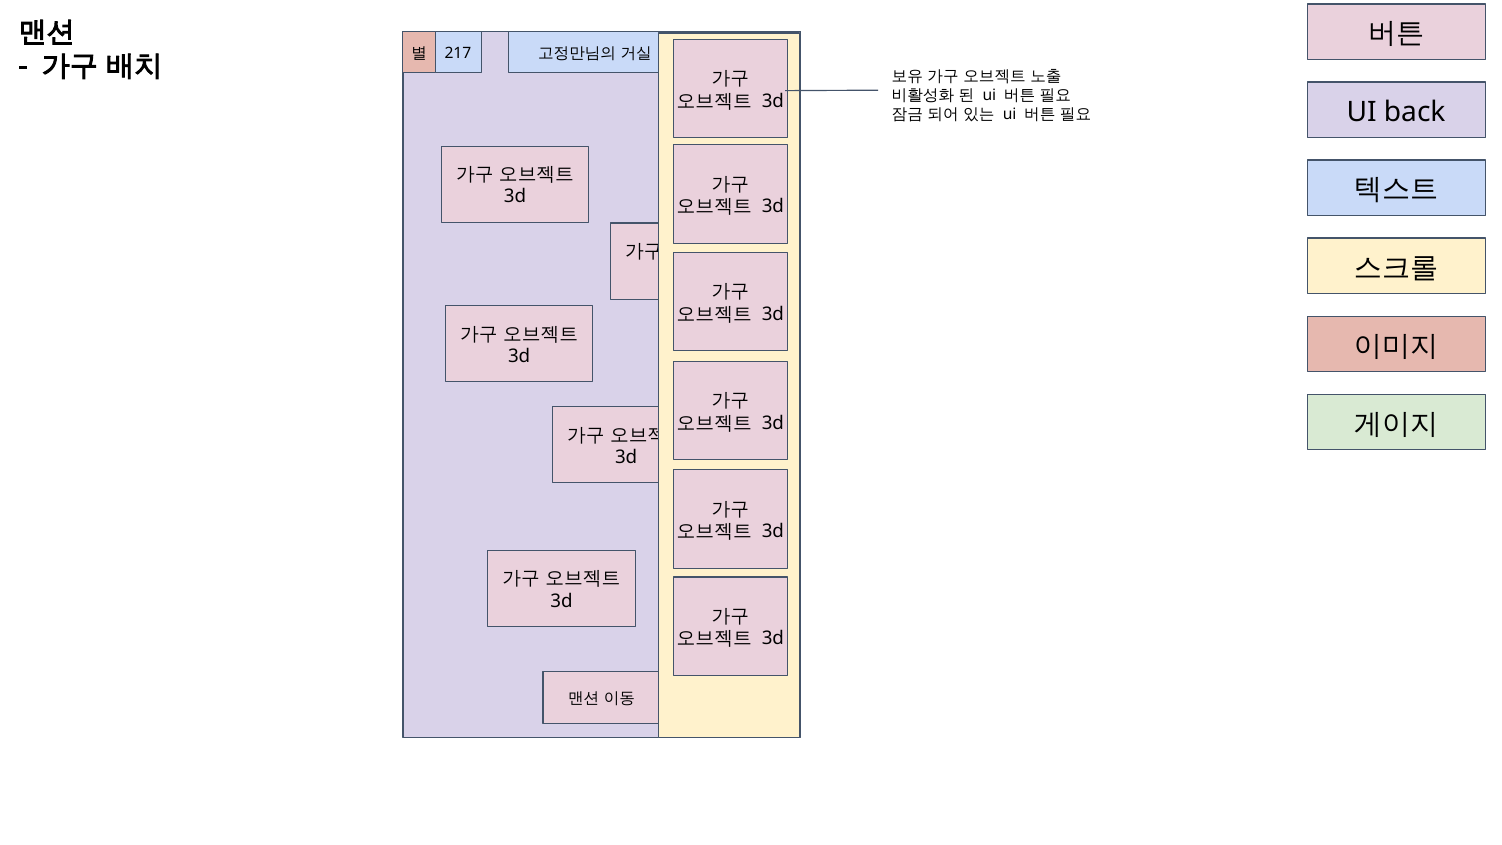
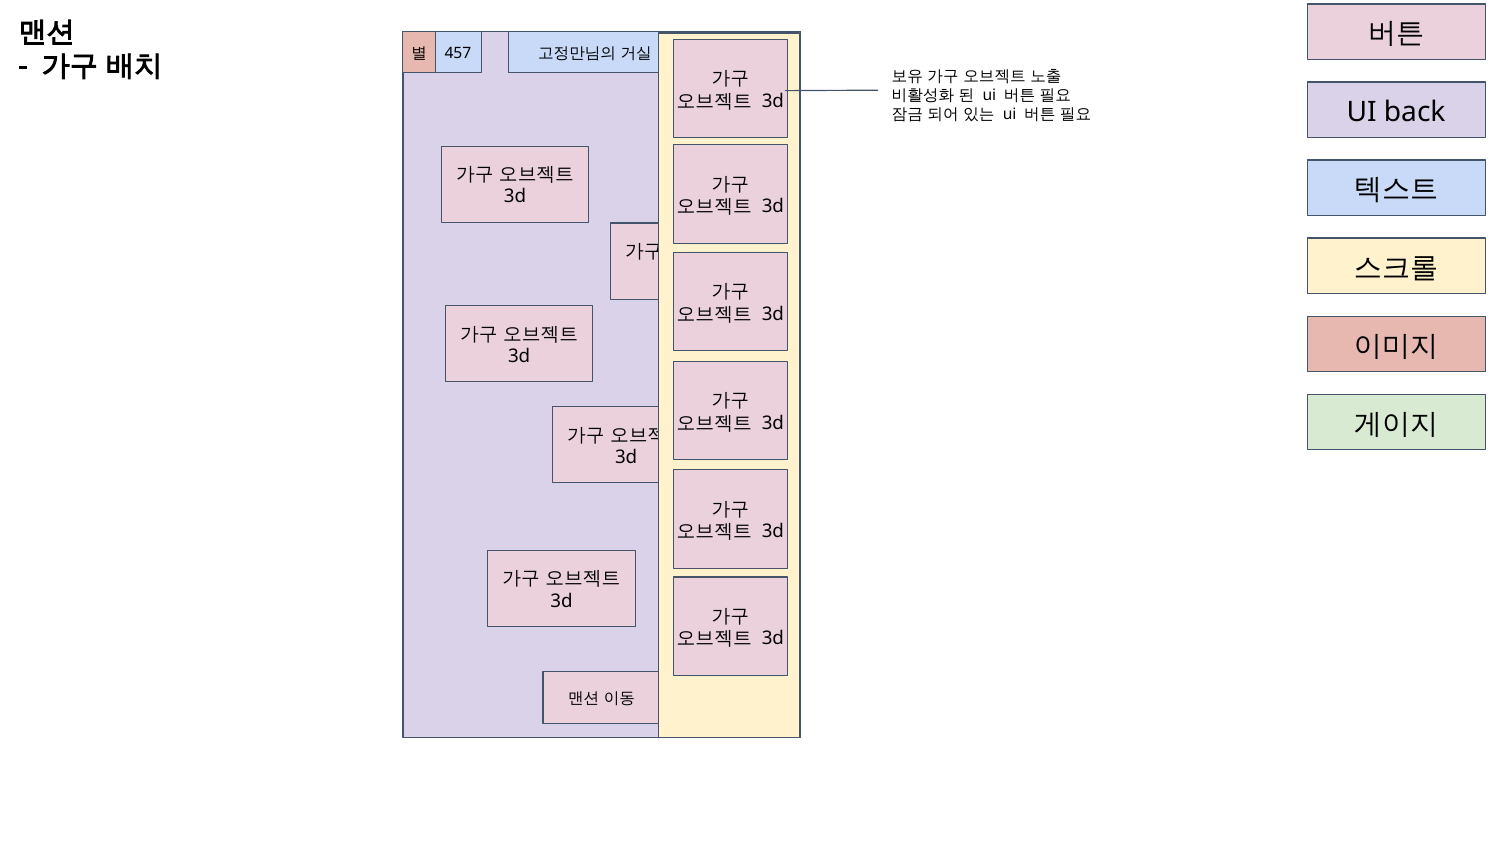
217: 217 -> 457
